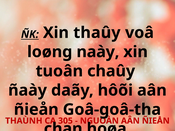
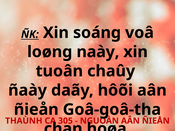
thaûy: thaûy -> soáng
